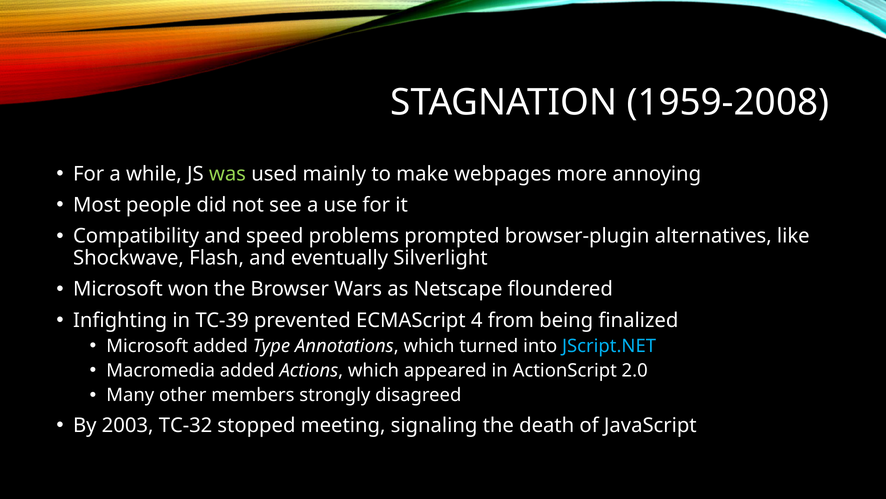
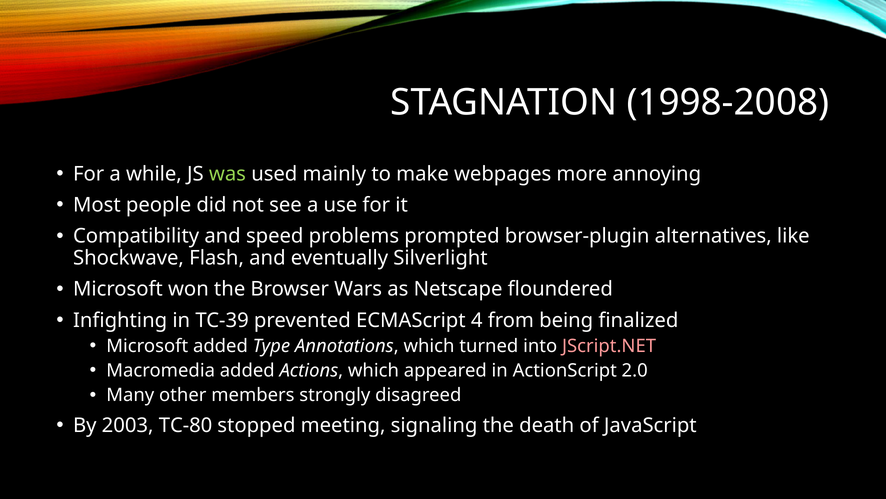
1959-2008: 1959-2008 -> 1998-2008
JScript.NET colour: light blue -> pink
TC-32: TC-32 -> TC-80
